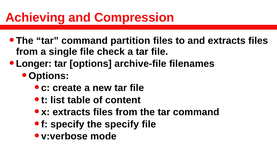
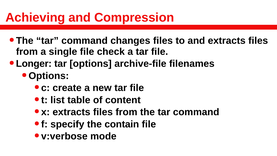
partition: partition -> changes
the specify: specify -> contain
